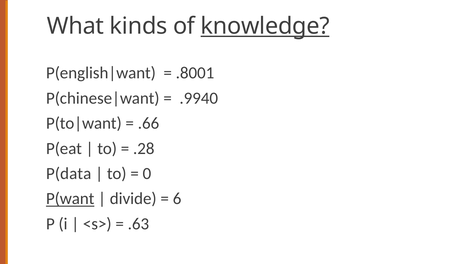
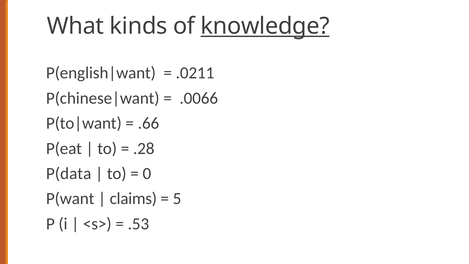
.8001: .8001 -> .0211
.9940: .9940 -> .0066
P(want underline: present -> none
divide: divide -> claims
6: 6 -> 5
.63: .63 -> .53
